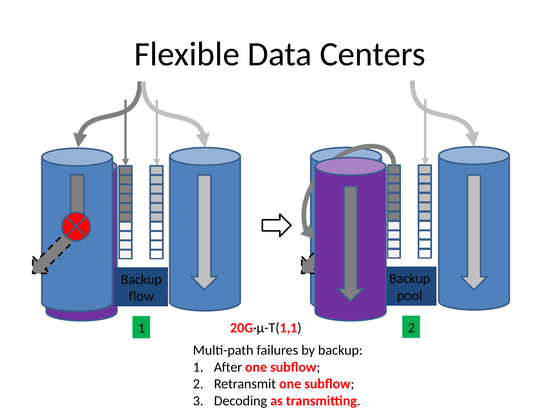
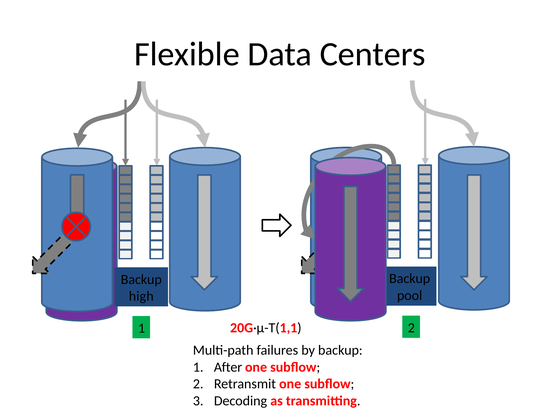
flow: flow -> high
